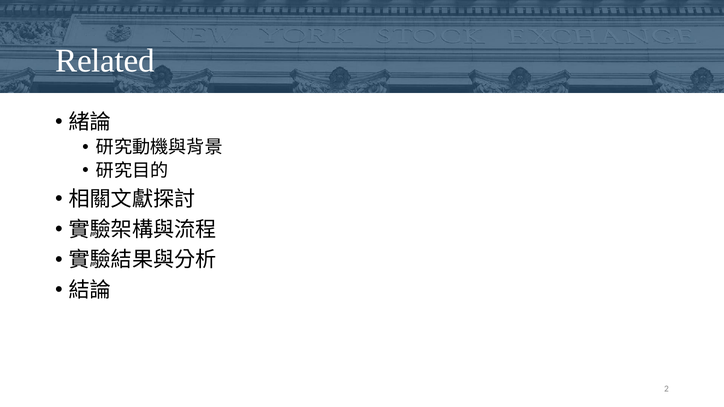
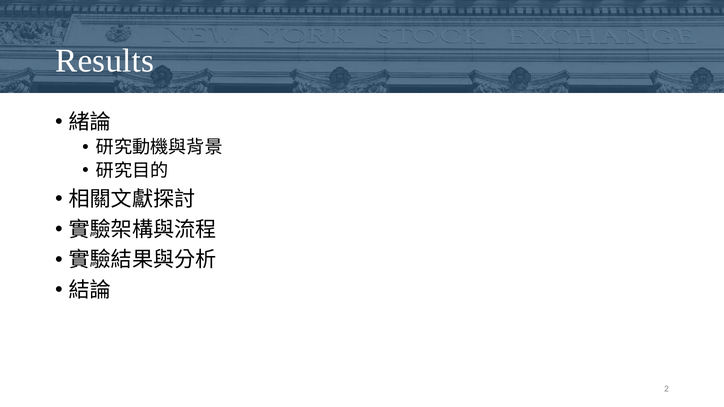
Related: Related -> Results
